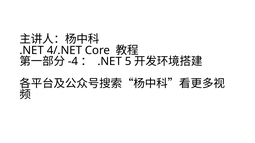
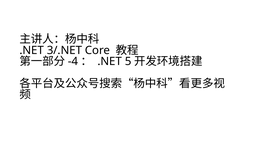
4/.NET: 4/.NET -> 3/.NET
